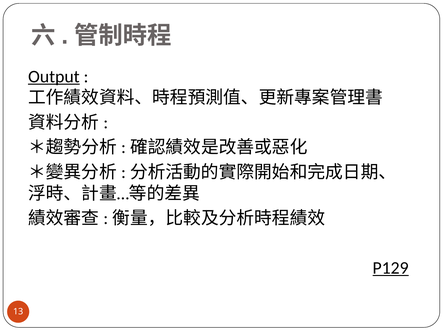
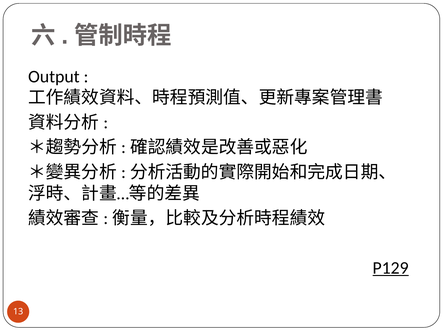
Output underline: present -> none
